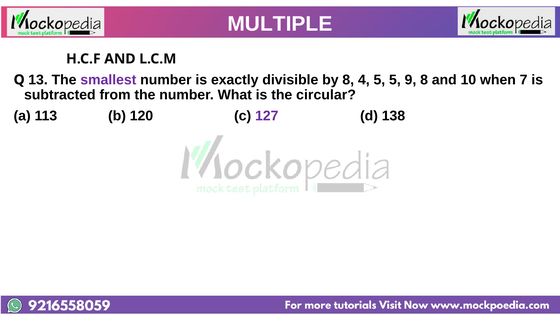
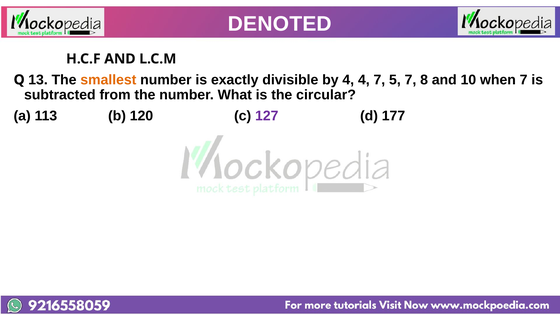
MULTIPLE: MULTIPLE -> DENOTED
smallest colour: purple -> orange
by 8: 8 -> 4
4 5: 5 -> 7
5 9: 9 -> 7
138: 138 -> 177
